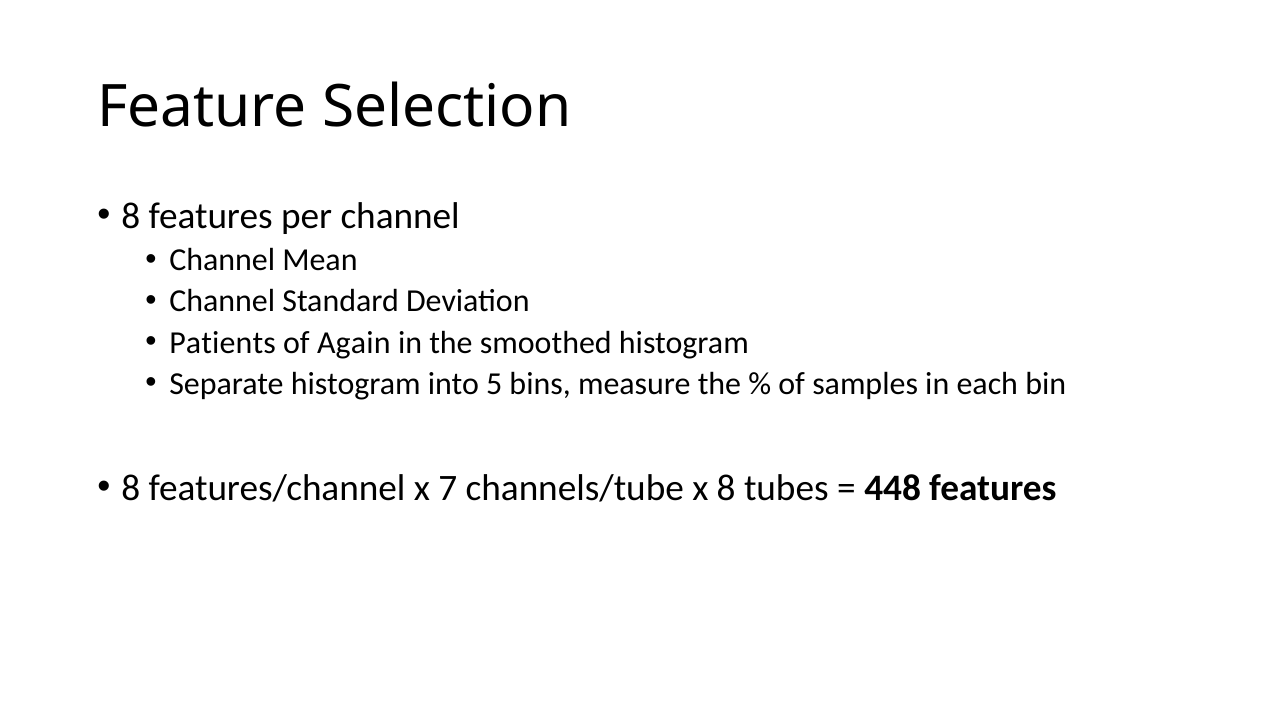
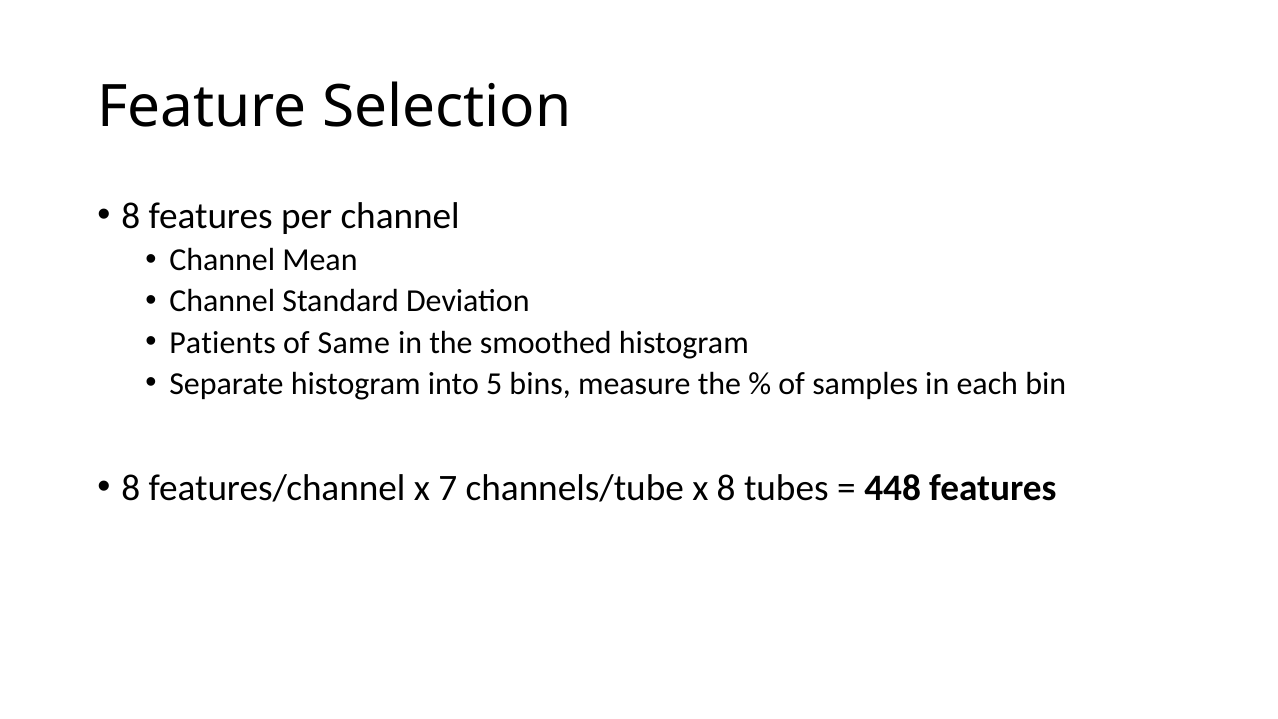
Again: Again -> Same
